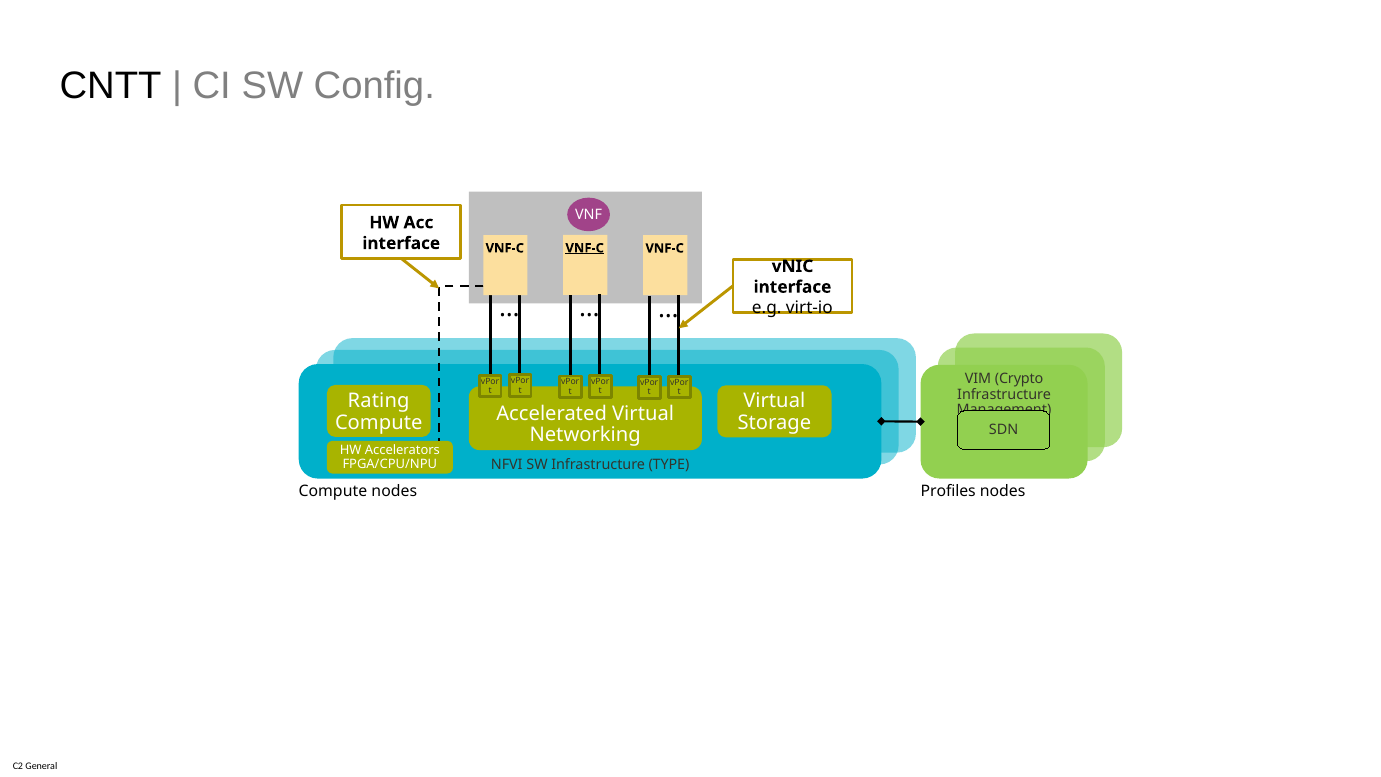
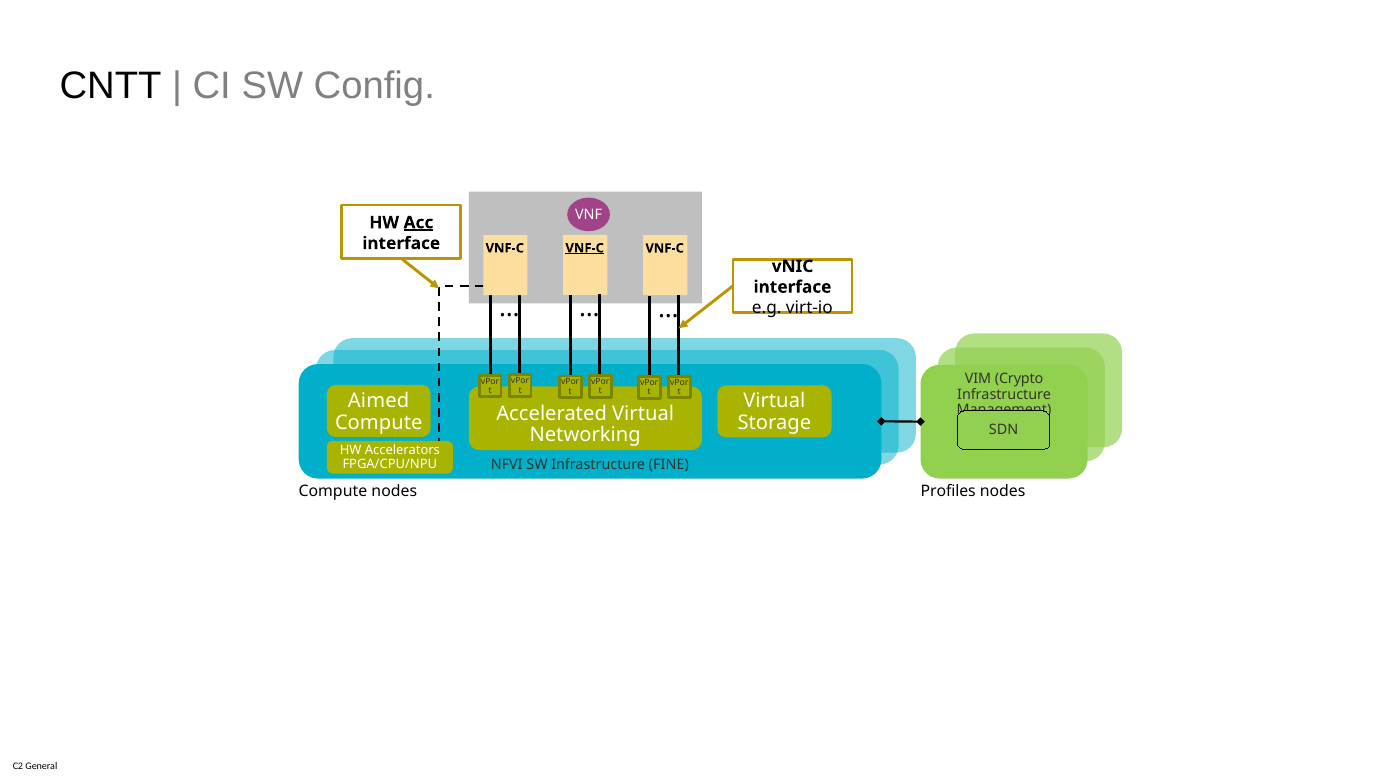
Acc underline: none -> present
Rating: Rating -> Aimed
TYPE: TYPE -> FINE
